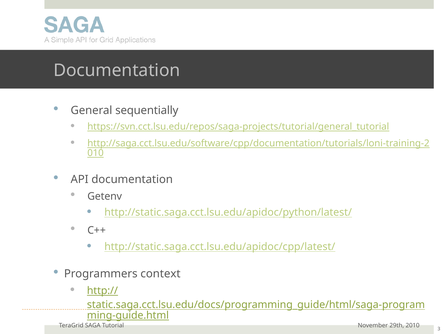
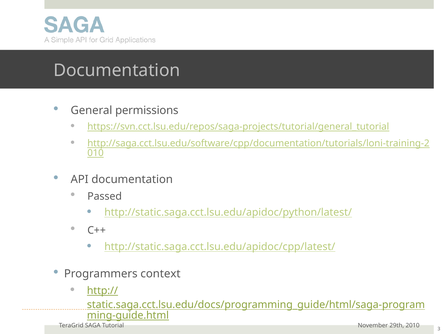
sequentially: sequentially -> permissions
Getenv: Getenv -> Passed
